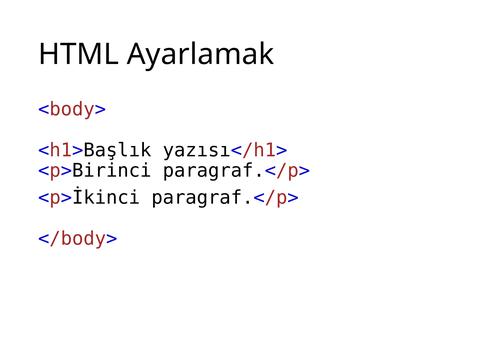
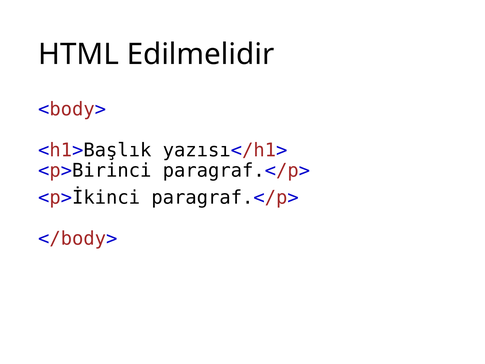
Ayarlamak: Ayarlamak -> Edilmelidir
